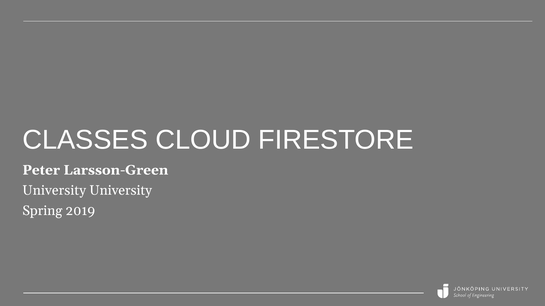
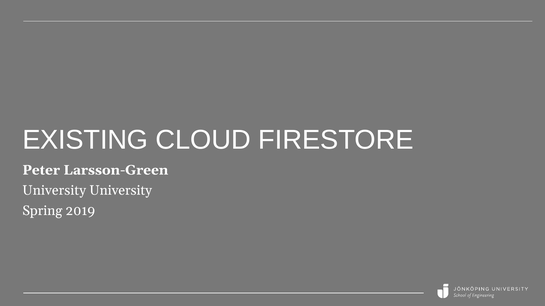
CLASSES: CLASSES -> EXISTING
